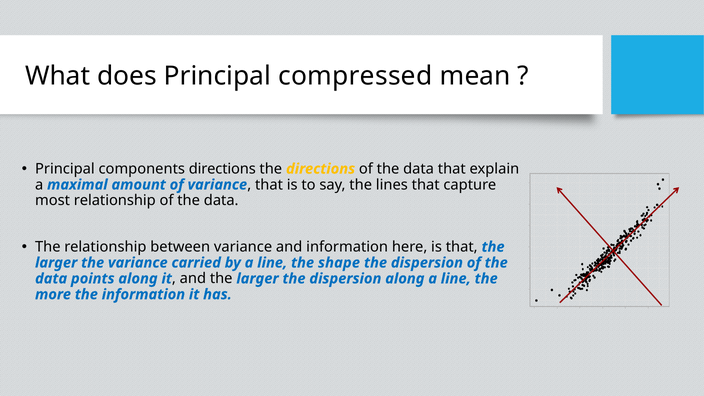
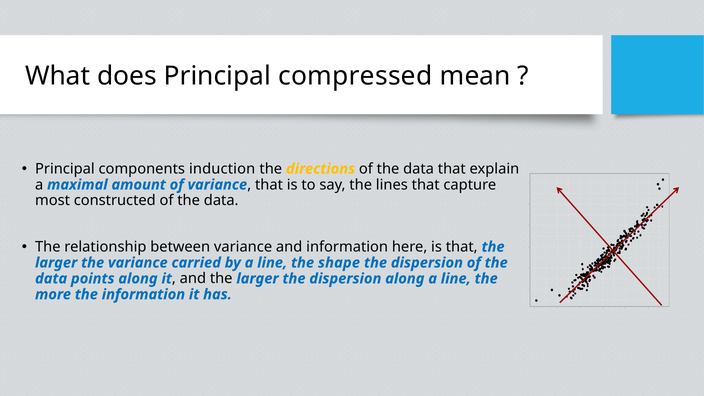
components directions: directions -> induction
most relationship: relationship -> constructed
